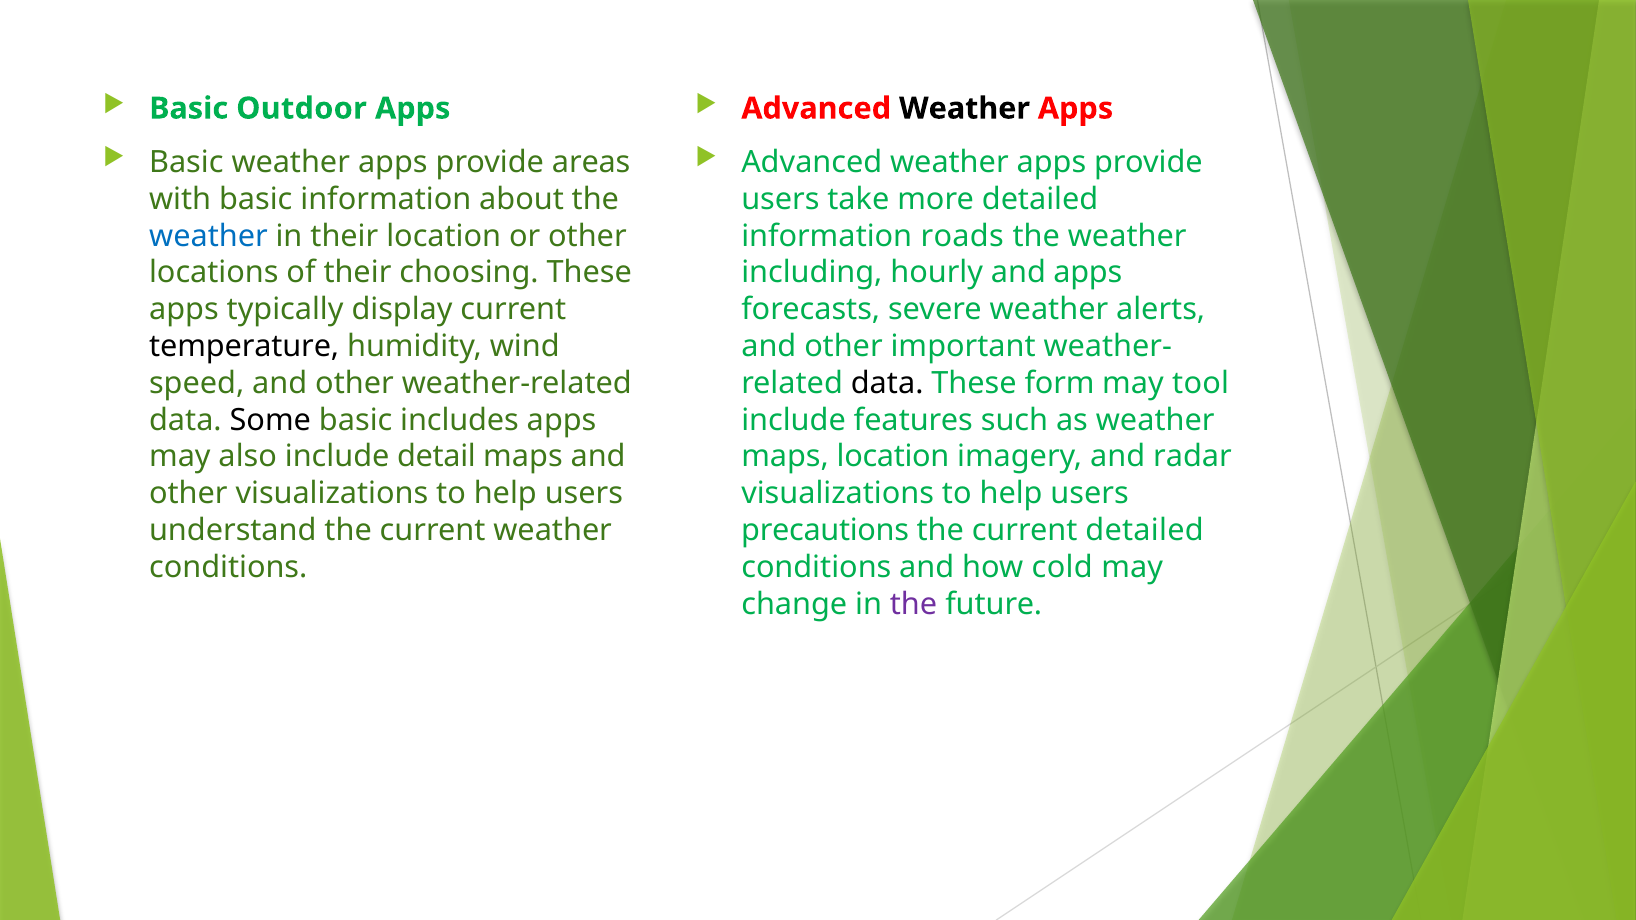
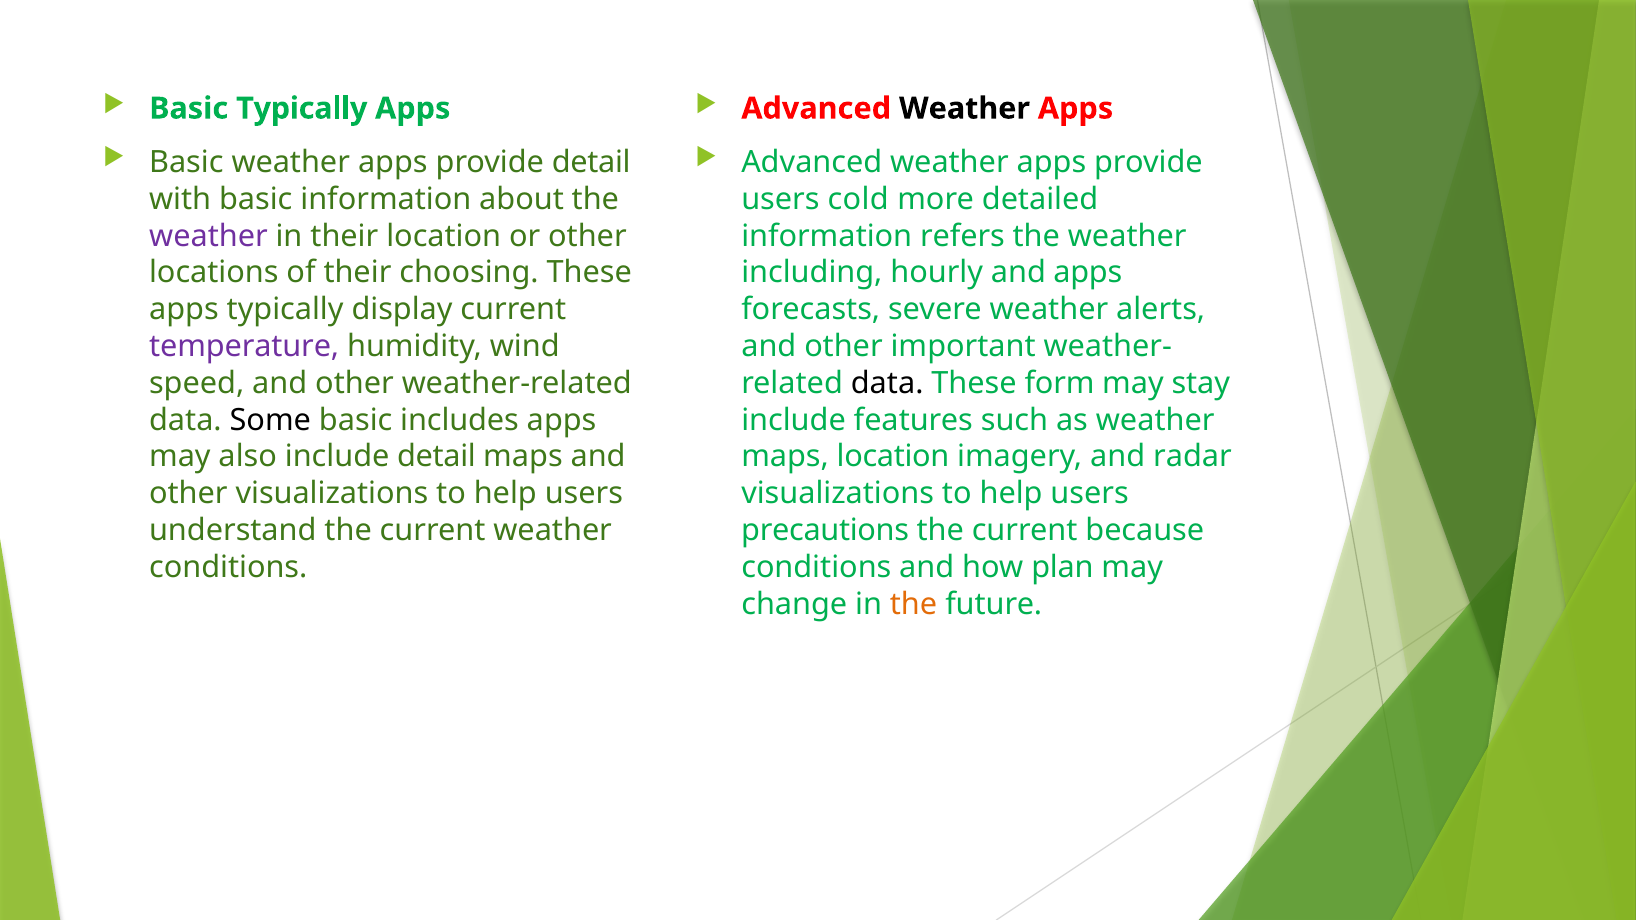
Basic Outdoor: Outdoor -> Typically
provide areas: areas -> detail
take: take -> cold
weather at (208, 236) colour: blue -> purple
roads: roads -> refers
temperature colour: black -> purple
tool: tool -> stay
current detailed: detailed -> because
cold: cold -> plan
the at (914, 604) colour: purple -> orange
